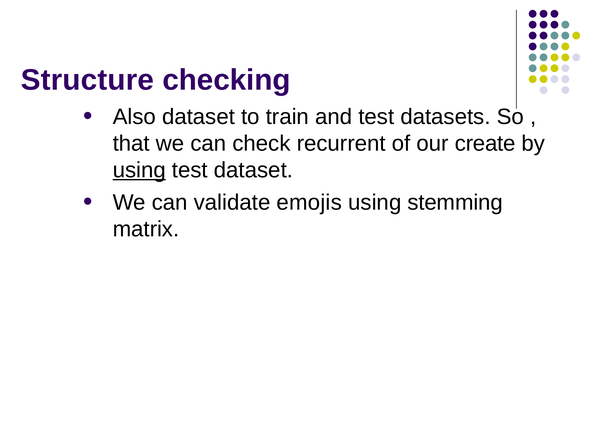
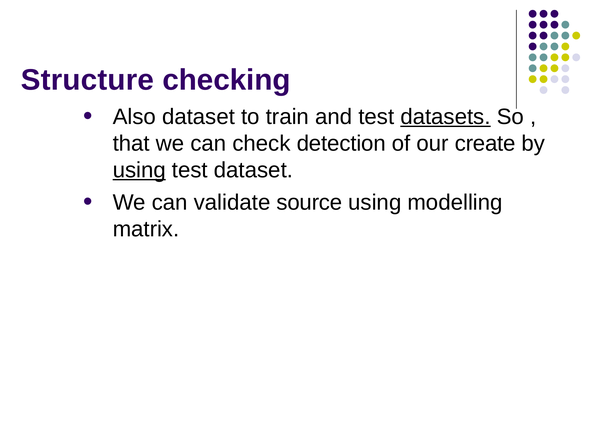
datasets underline: none -> present
recurrent: recurrent -> detection
emojis: emojis -> source
stemming: stemming -> modelling
